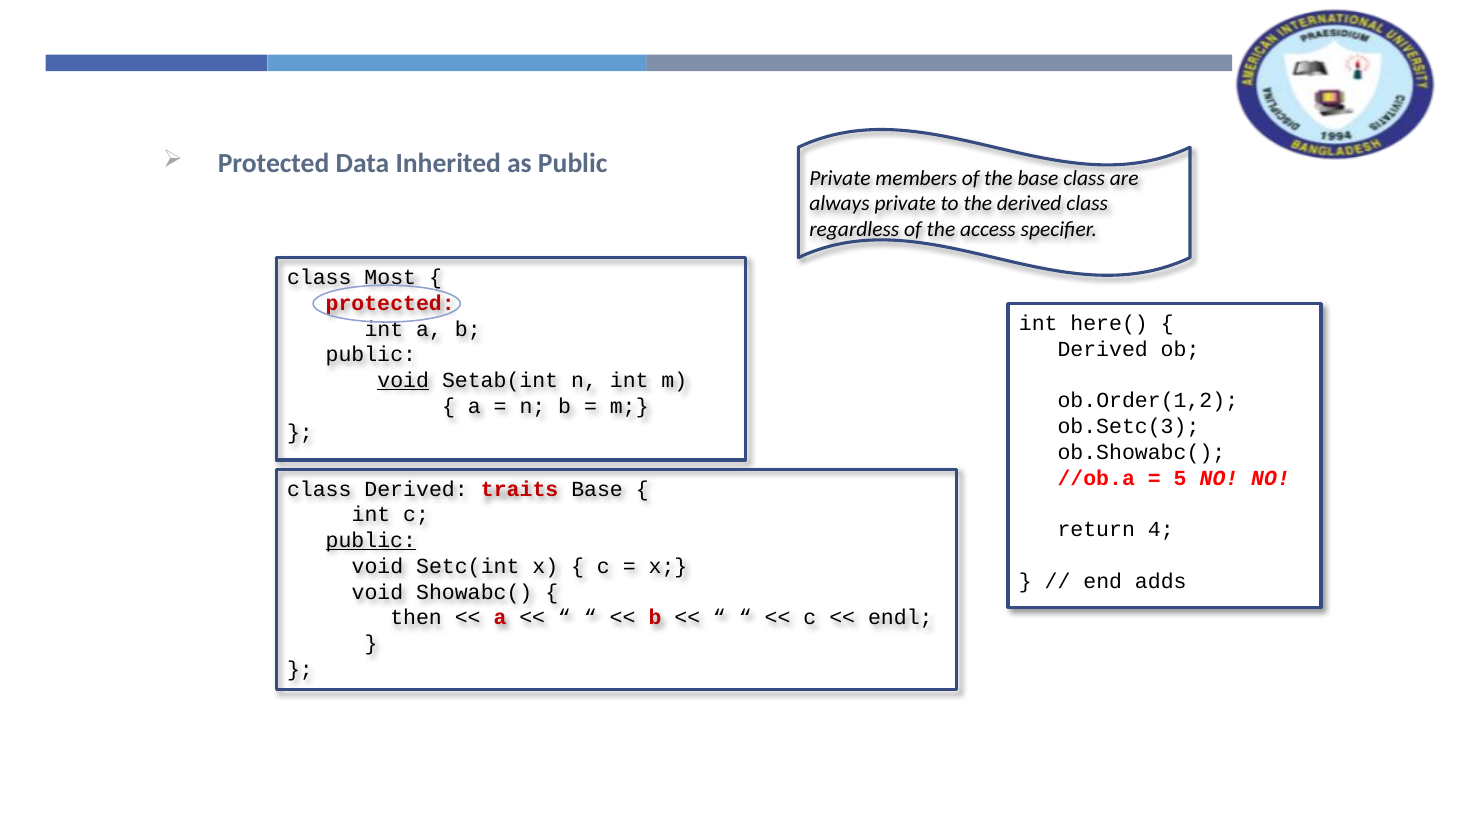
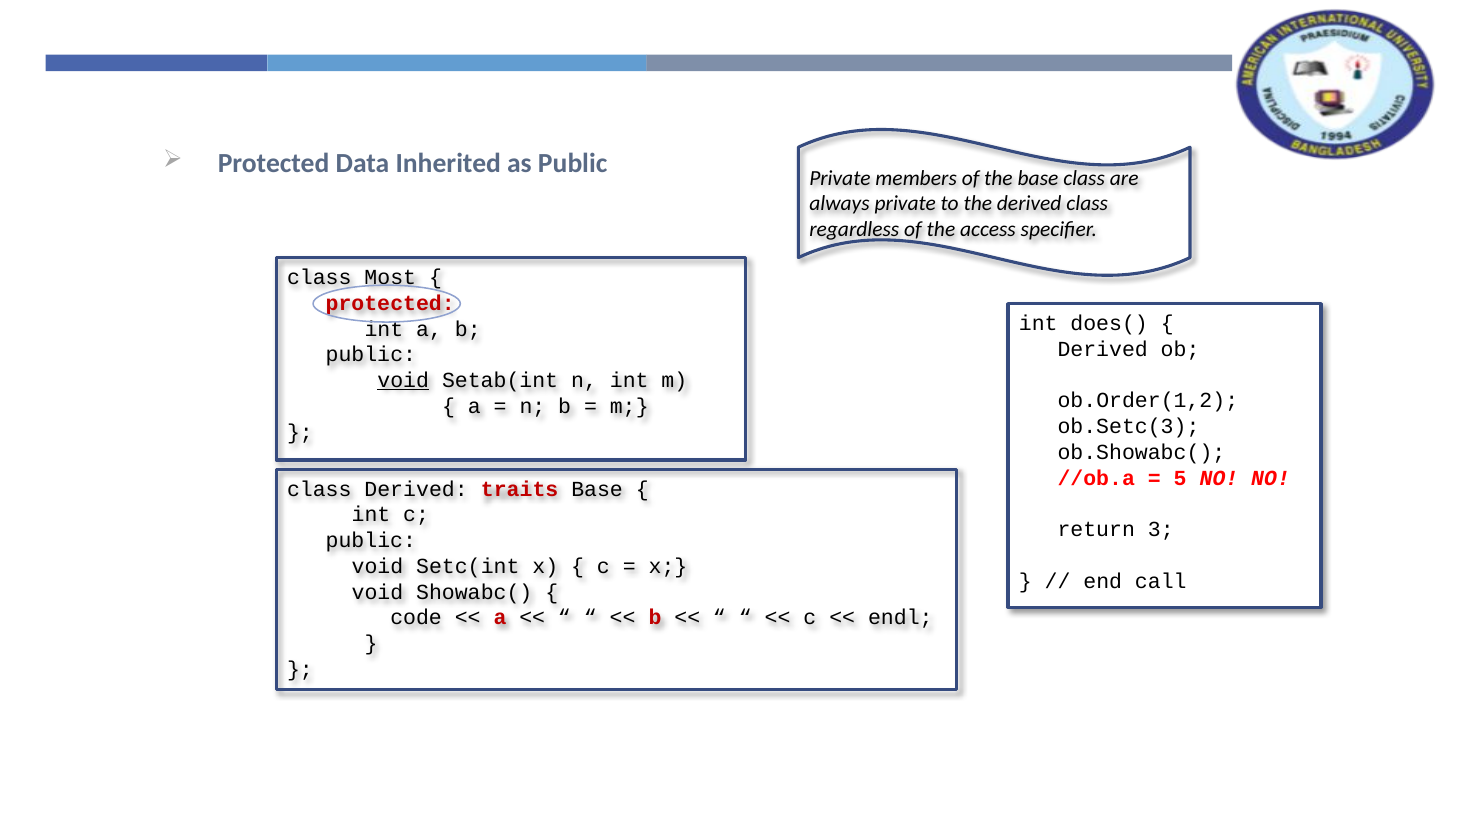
here(: here( -> does(
4: 4 -> 3
public at (371, 541) underline: present -> none
adds: adds -> call
then: then -> code
